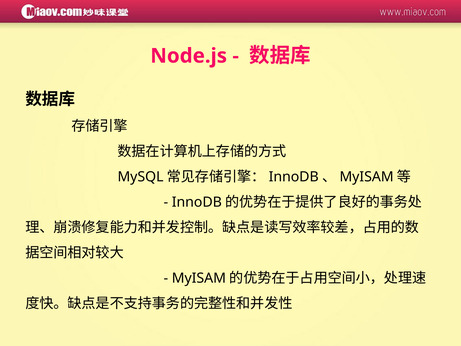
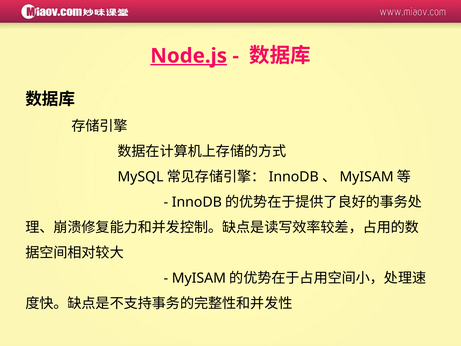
Node.js underline: none -> present
